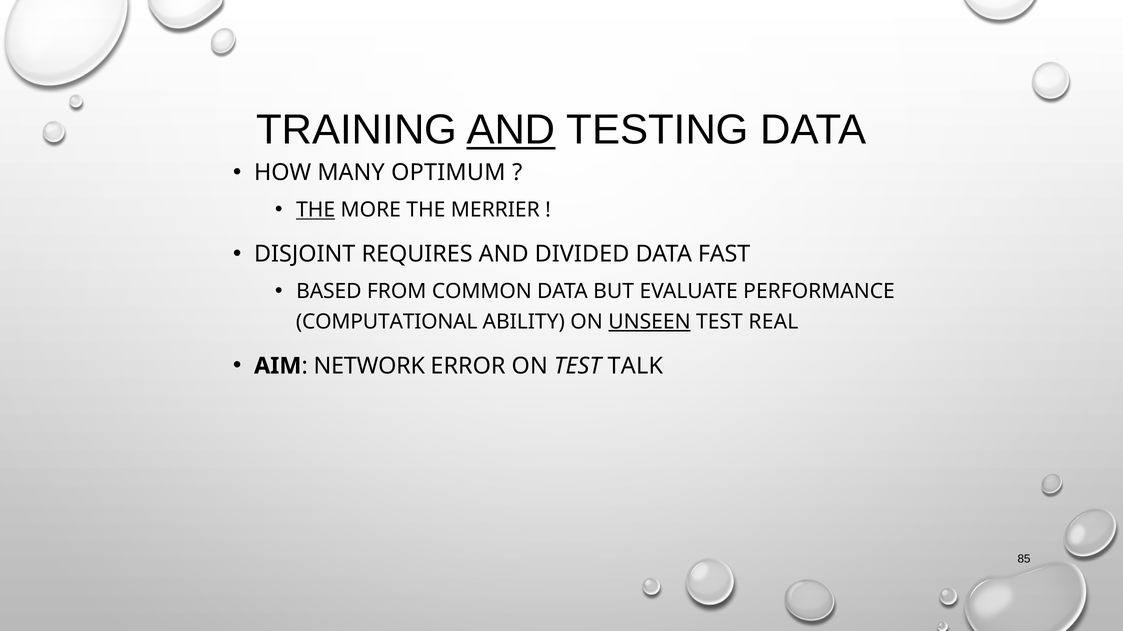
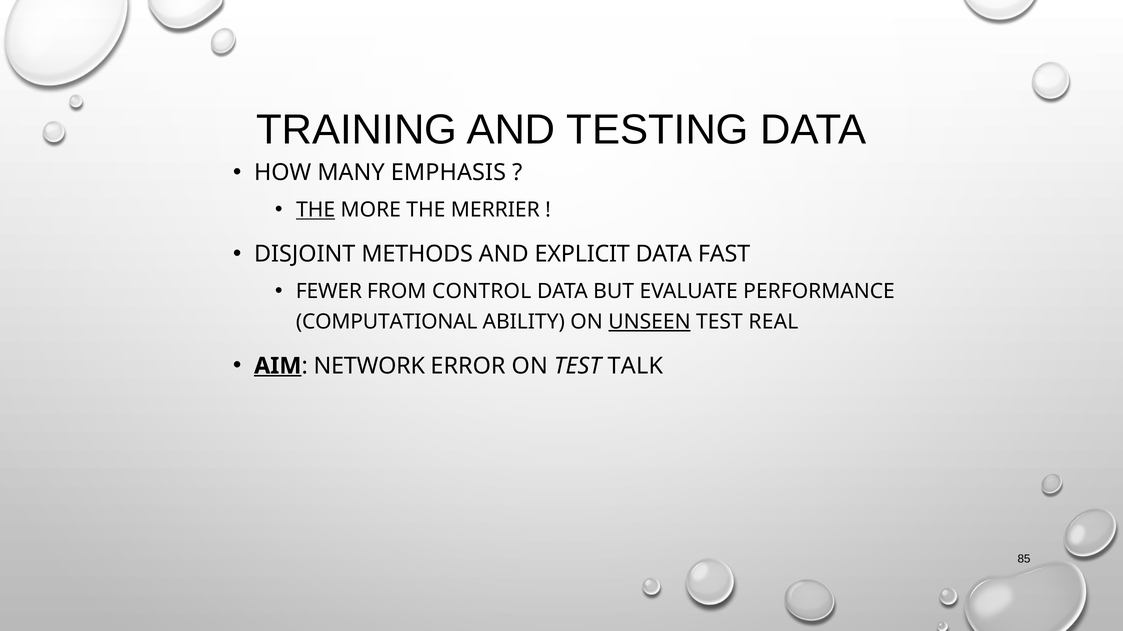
AND at (511, 130) underline: present -> none
OPTIMUM: OPTIMUM -> EMPHASIS
REQUIRES: REQUIRES -> METHODS
DIVIDED: DIVIDED -> EXPLICIT
BASED: BASED -> FEWER
COMMON: COMMON -> CONTROL
AIM underline: none -> present
